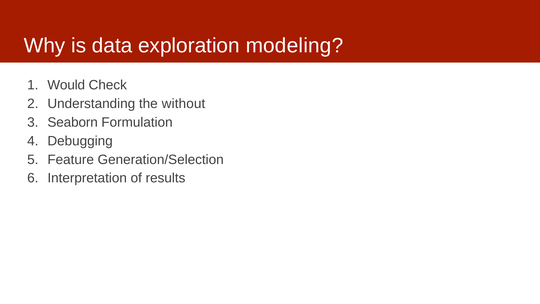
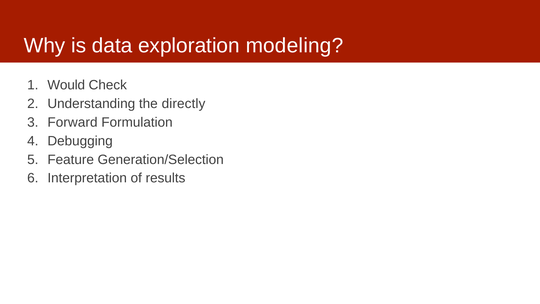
without: without -> directly
Seaborn: Seaborn -> Forward
